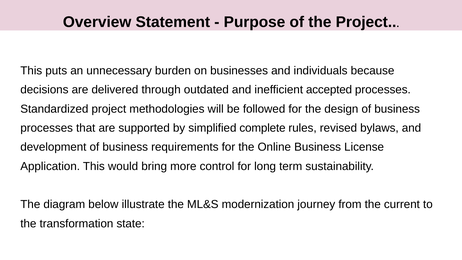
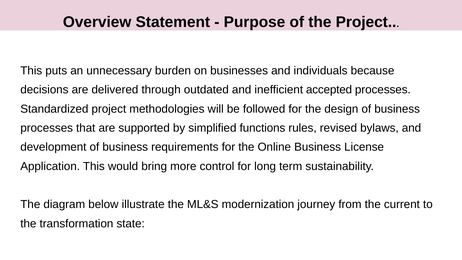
complete: complete -> functions
